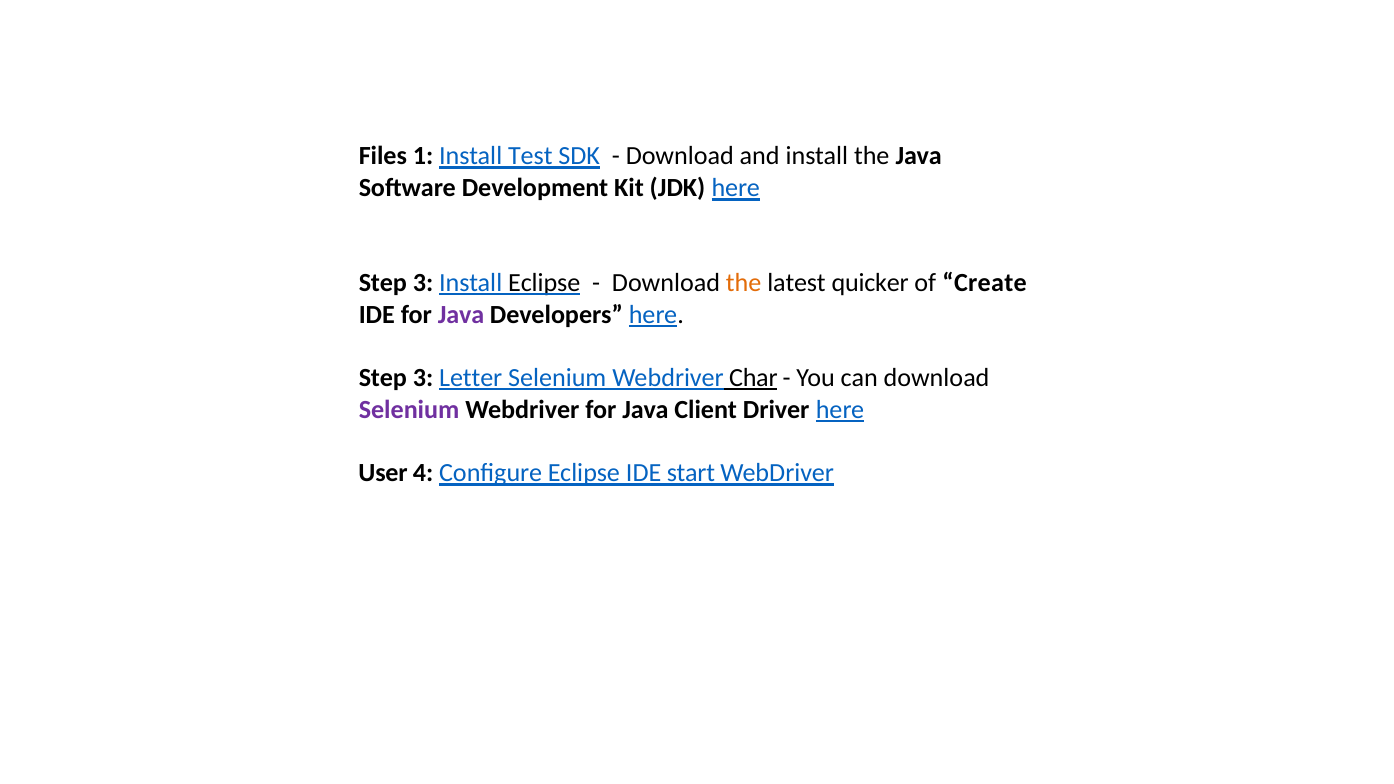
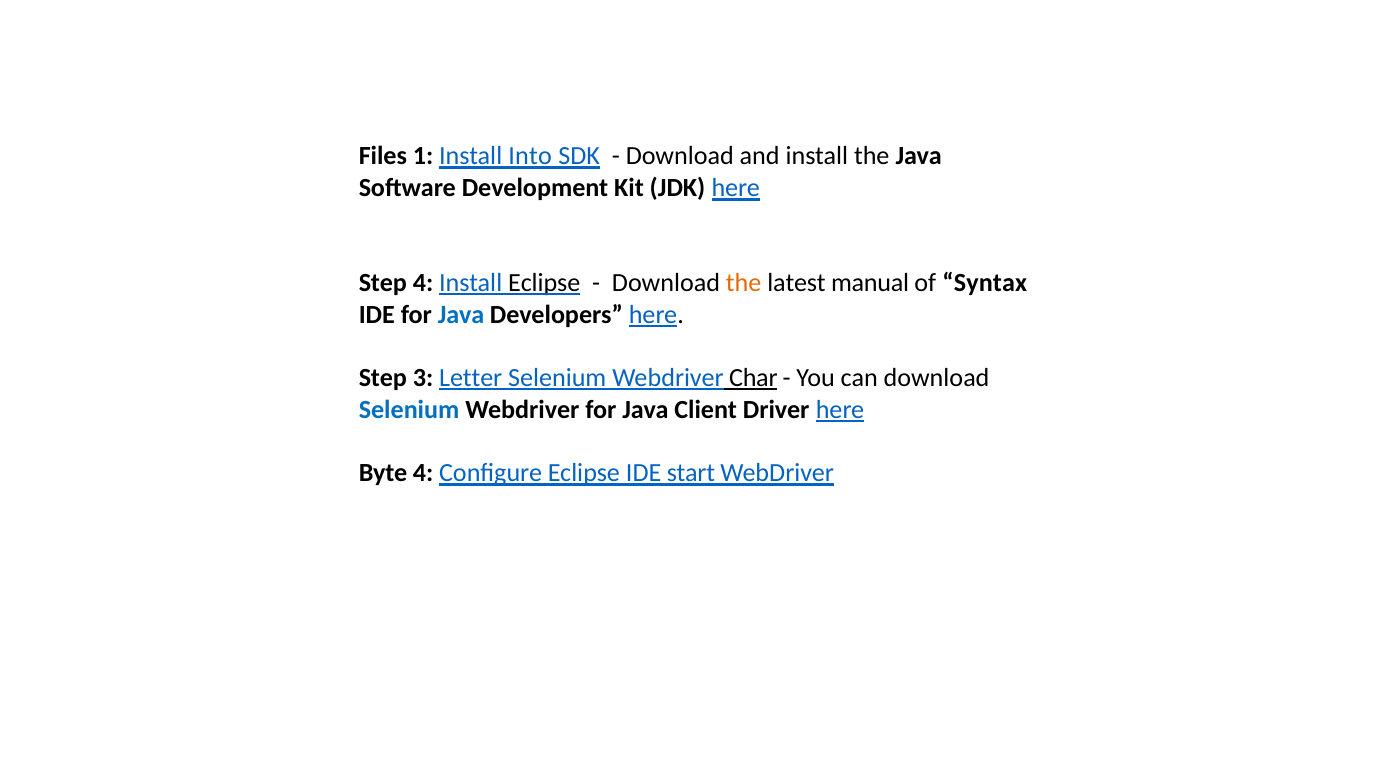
Test: Test -> Into
3 at (423, 283): 3 -> 4
quicker: quicker -> manual
Create: Create -> Syntax
Java at (461, 314) colour: purple -> blue
Selenium at (409, 410) colour: purple -> blue
User: User -> Byte
